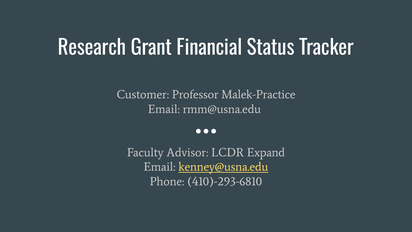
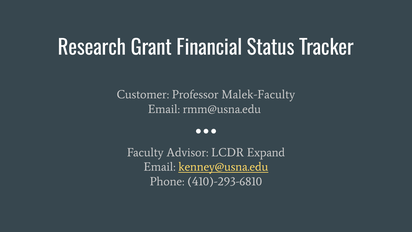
Malek-Practice: Malek-Practice -> Malek-Faculty
